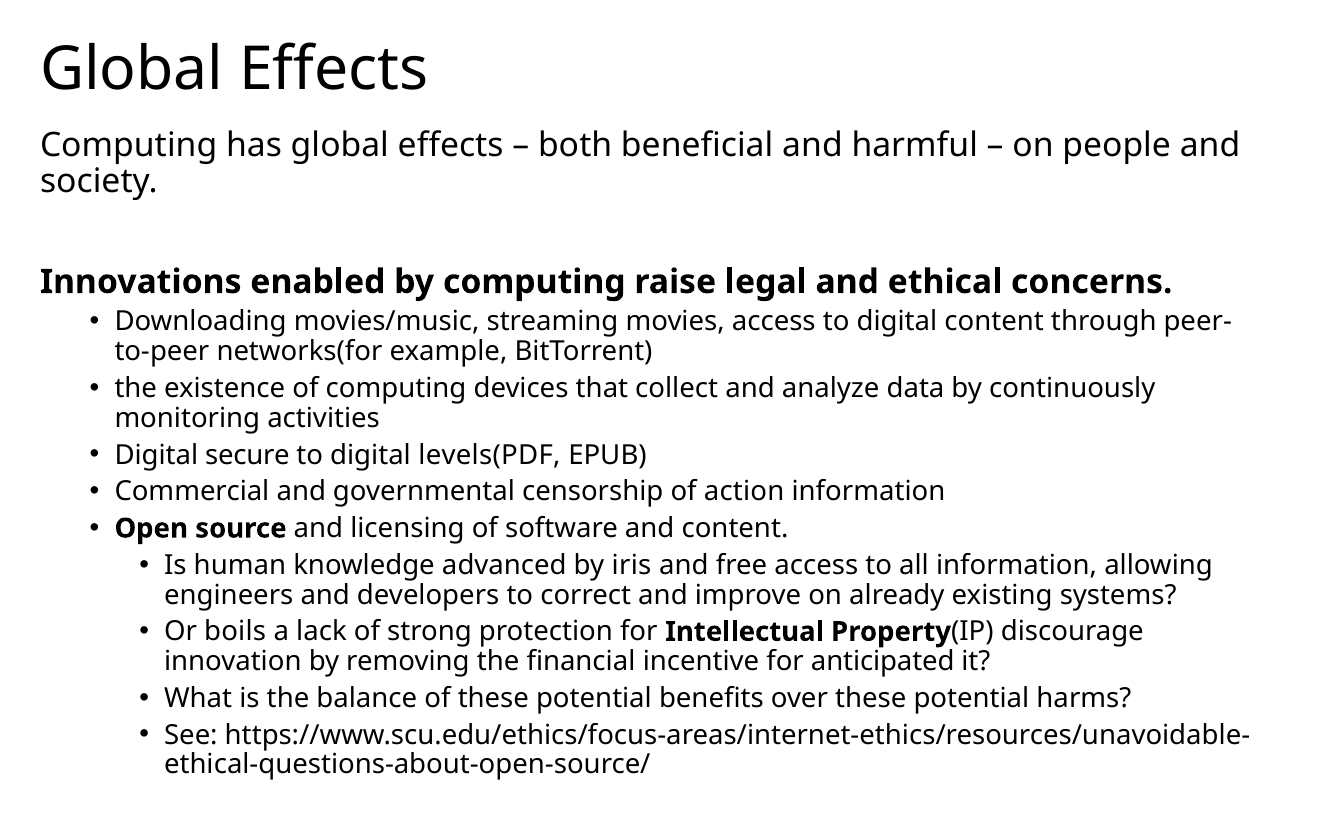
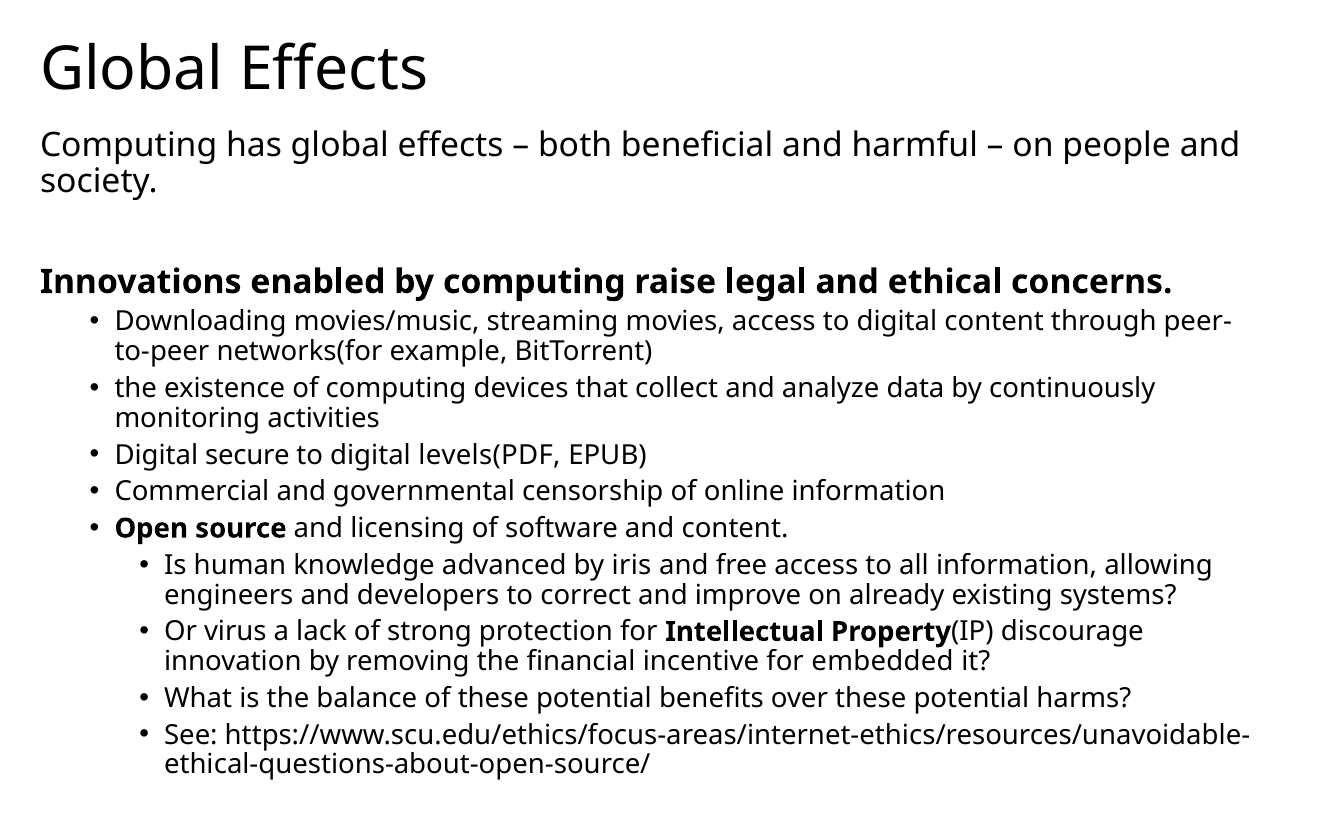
action: action -> online
boils: boils -> virus
anticipated: anticipated -> embedded
